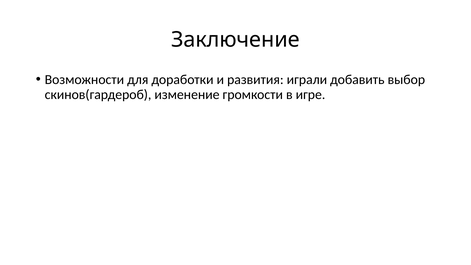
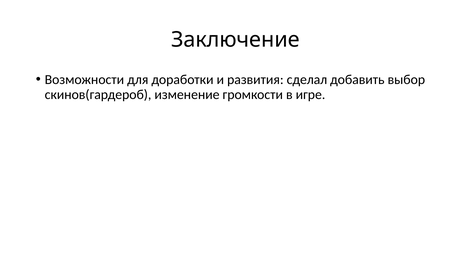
играли: играли -> сделал
